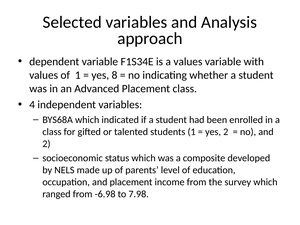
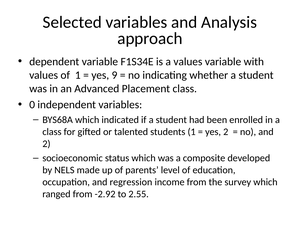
8: 8 -> 9
4: 4 -> 0
and placement: placement -> regression
-6.98: -6.98 -> -2.92
7.98: 7.98 -> 2.55
